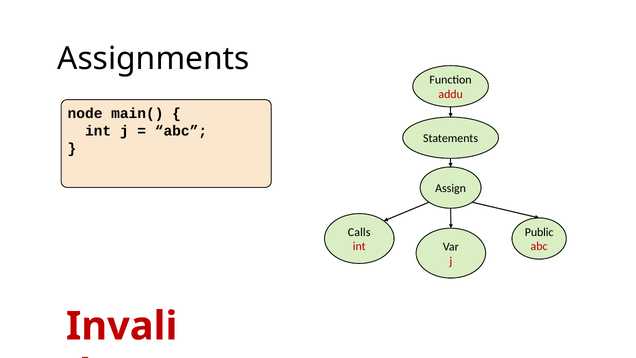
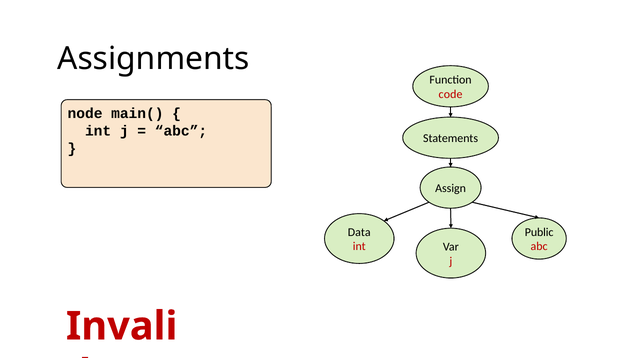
addu: addu -> code
Calls: Calls -> Data
